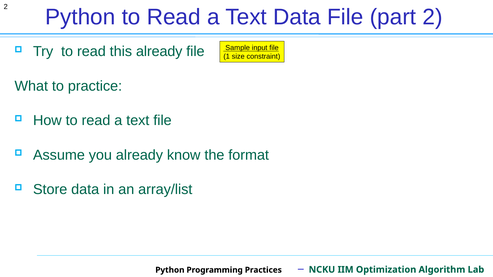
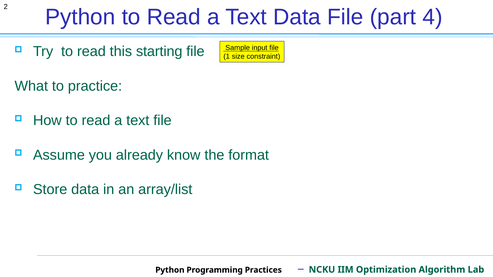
part 2: 2 -> 4
this already: already -> starting
